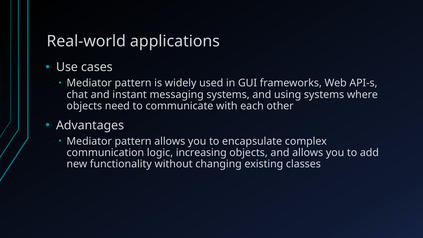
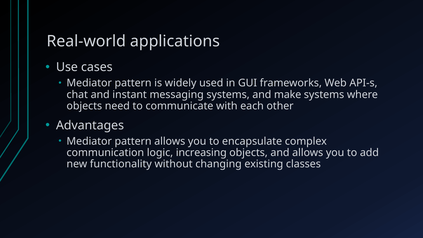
using: using -> make
